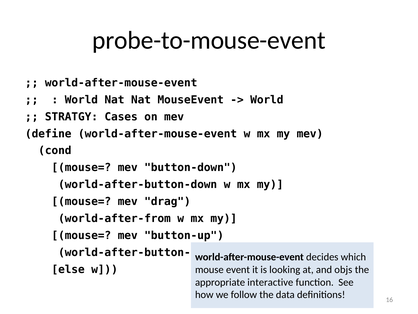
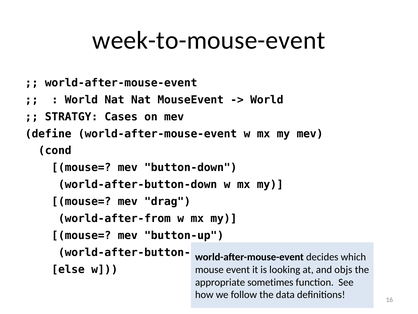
probe-to-mouse-event: probe-to-mouse-event -> week-to-mouse-event
interactive: interactive -> sometimes
